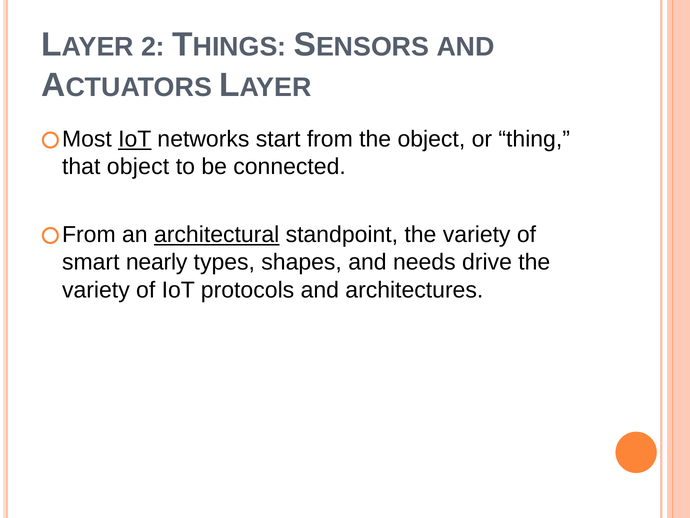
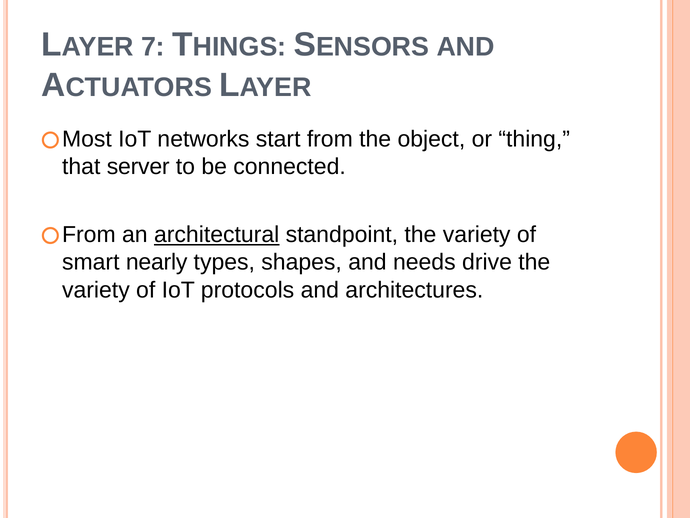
2: 2 -> 7
IoT at (135, 139) underline: present -> none
that object: object -> server
